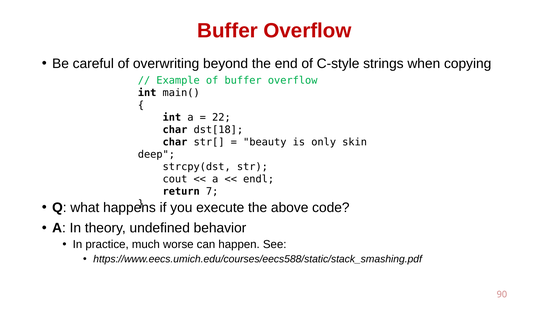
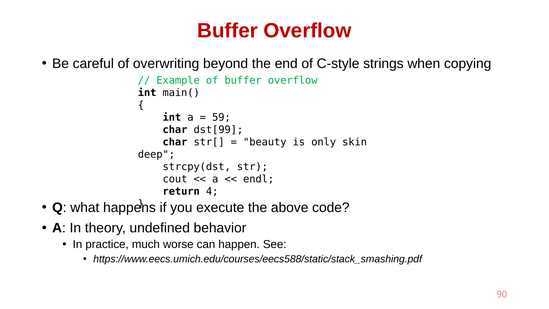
22: 22 -> 59
dst[18: dst[18 -> dst[99
7: 7 -> 4
